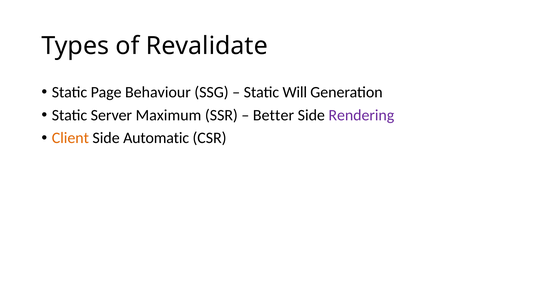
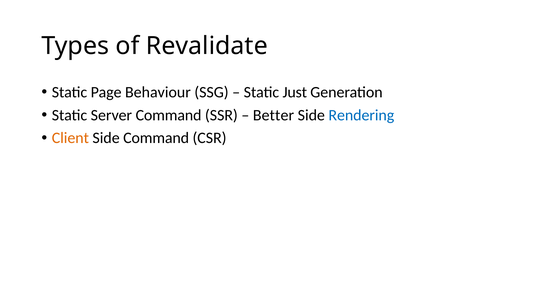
Will: Will -> Just
Server Maximum: Maximum -> Command
Rendering colour: purple -> blue
Side Automatic: Automatic -> Command
